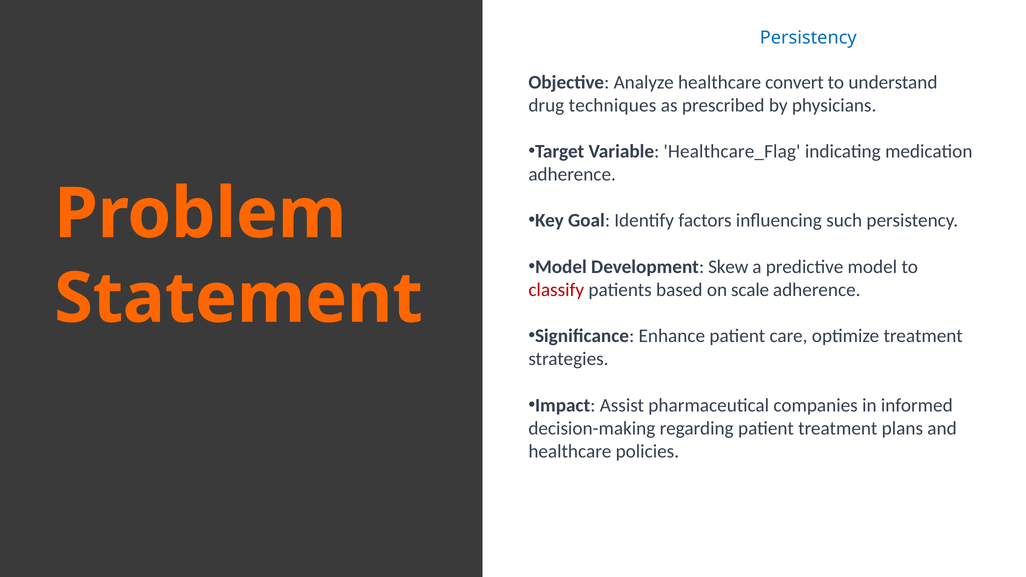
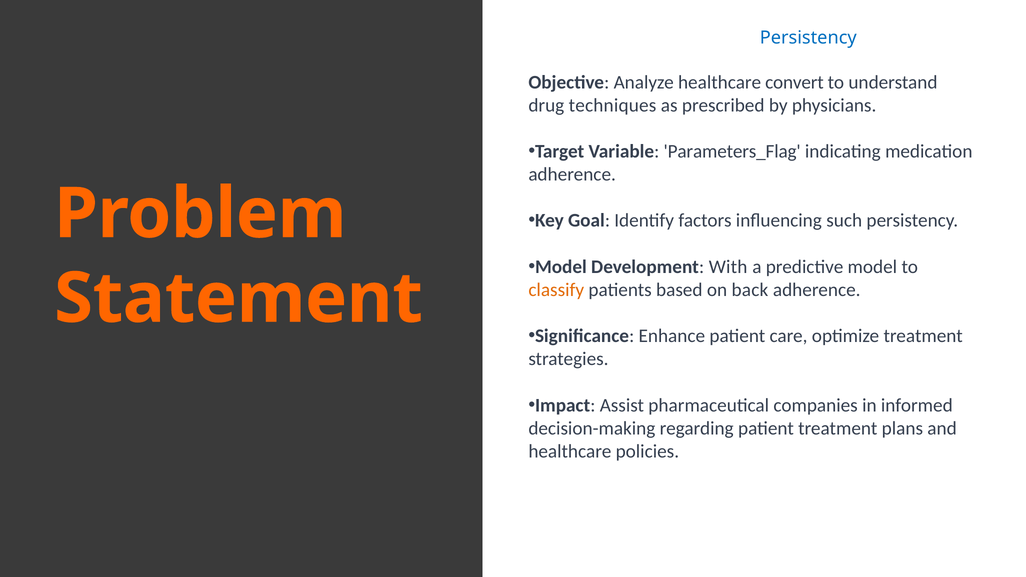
Healthcare_Flag: Healthcare_Flag -> Parameters_Flag
Skew: Skew -> With
classify colour: red -> orange
scale: scale -> back
